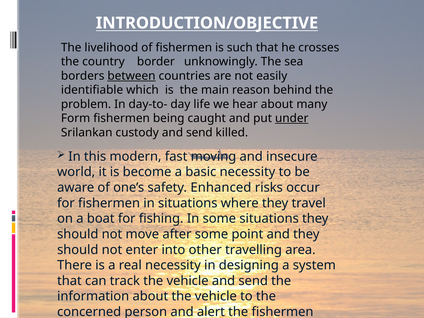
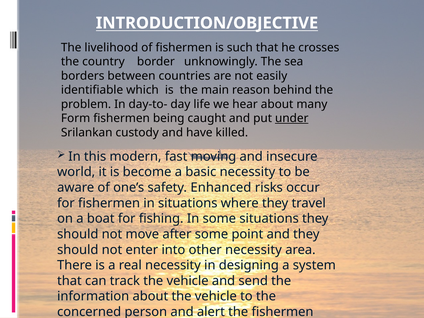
between underline: present -> none
custody and send: send -> have
other travelling: travelling -> necessity
